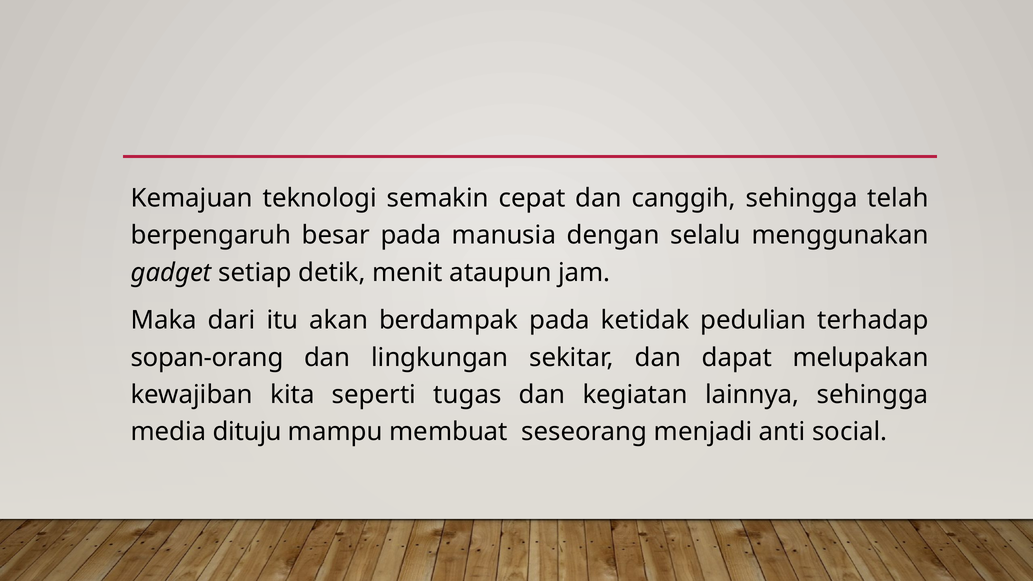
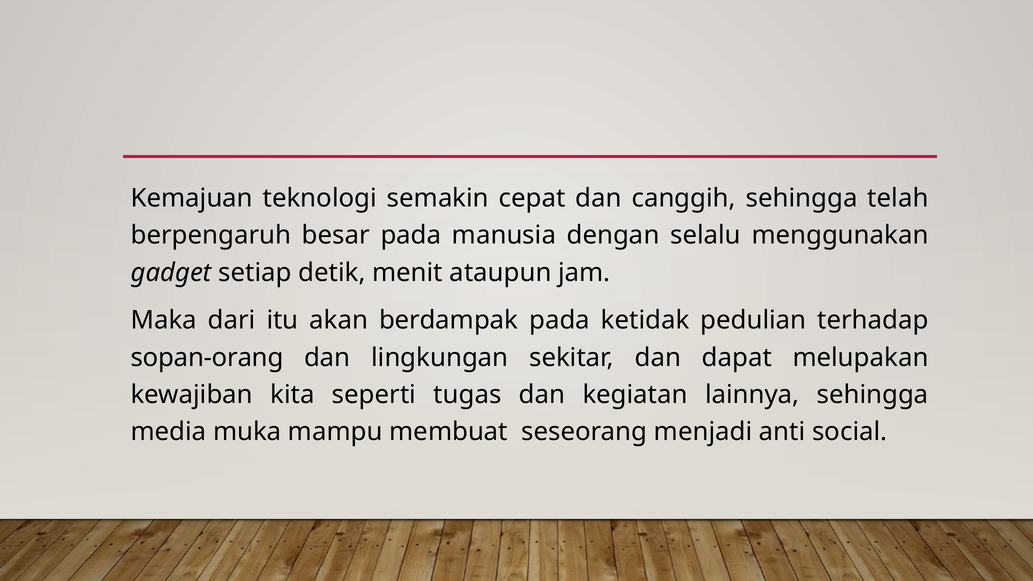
dituju: dituju -> muka
